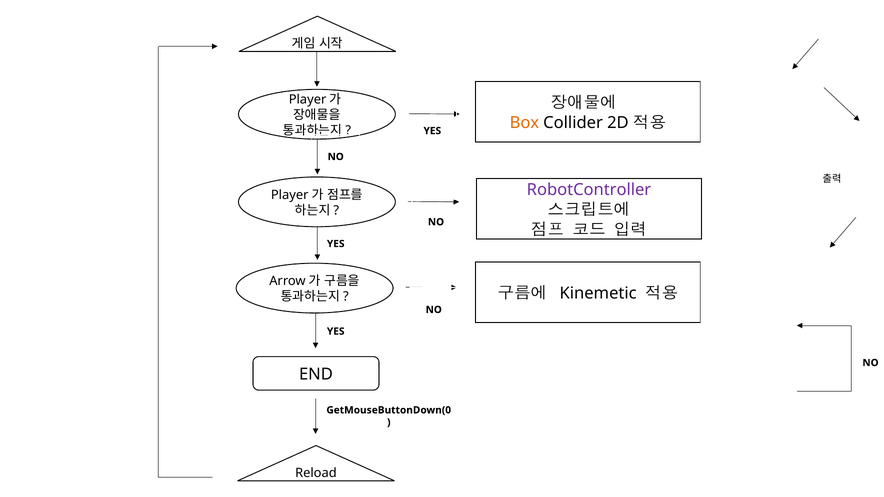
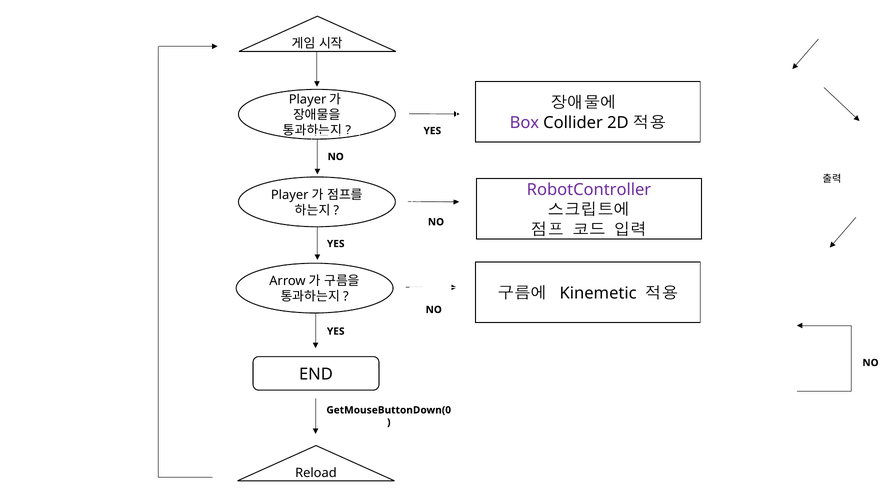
Box colour: orange -> purple
